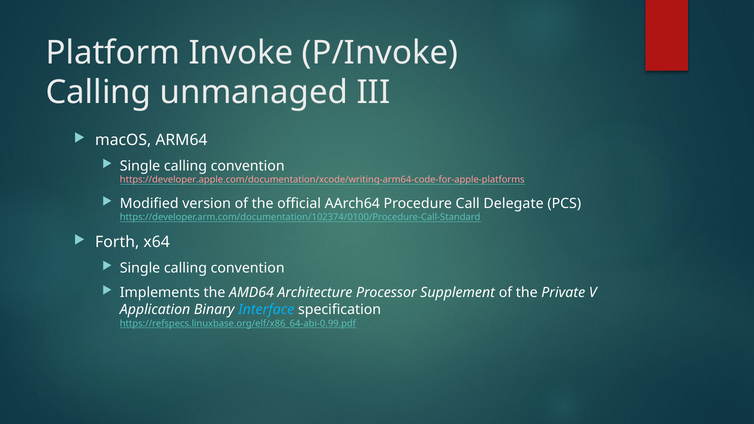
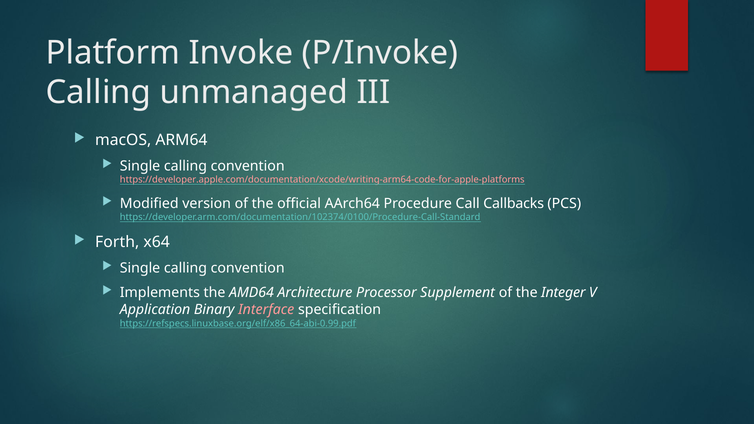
Delegate: Delegate -> Callbacks
Private: Private -> Integer
Interface colour: light blue -> pink
